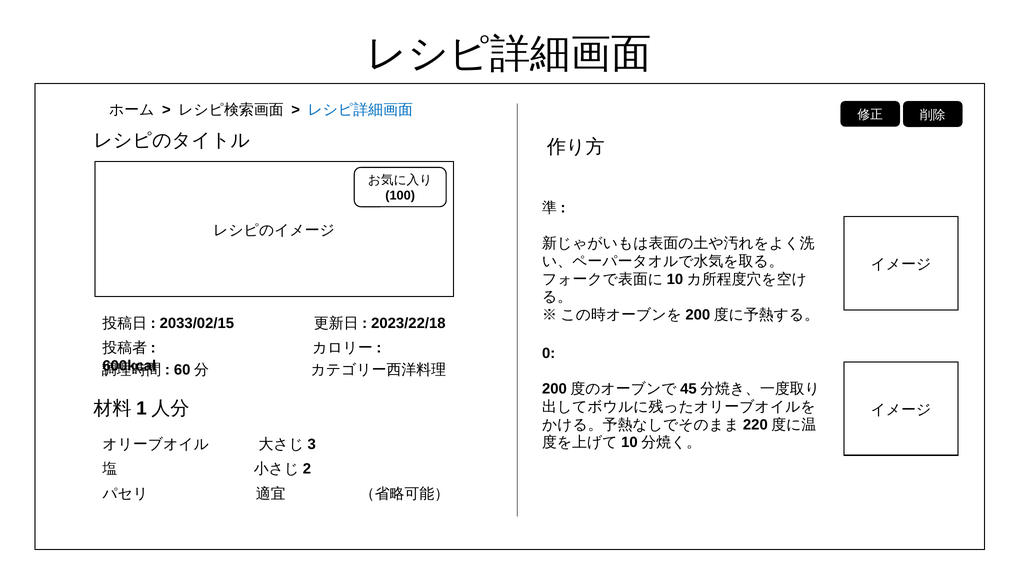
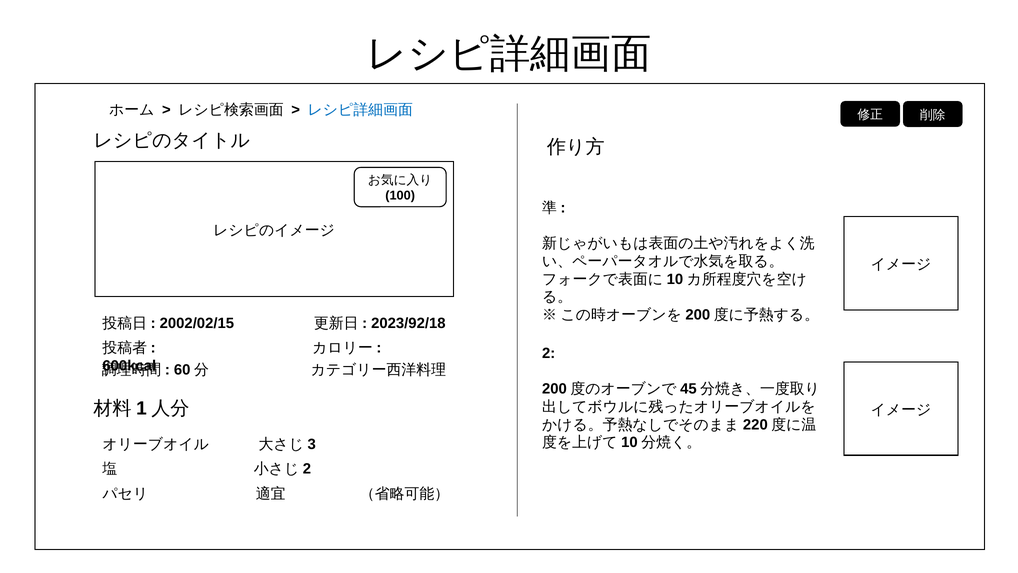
2033/02/15: 2033/02/15 -> 2002/02/15
2023/22/18: 2023/22/18 -> 2023/92/18
0: 0 -> 2
